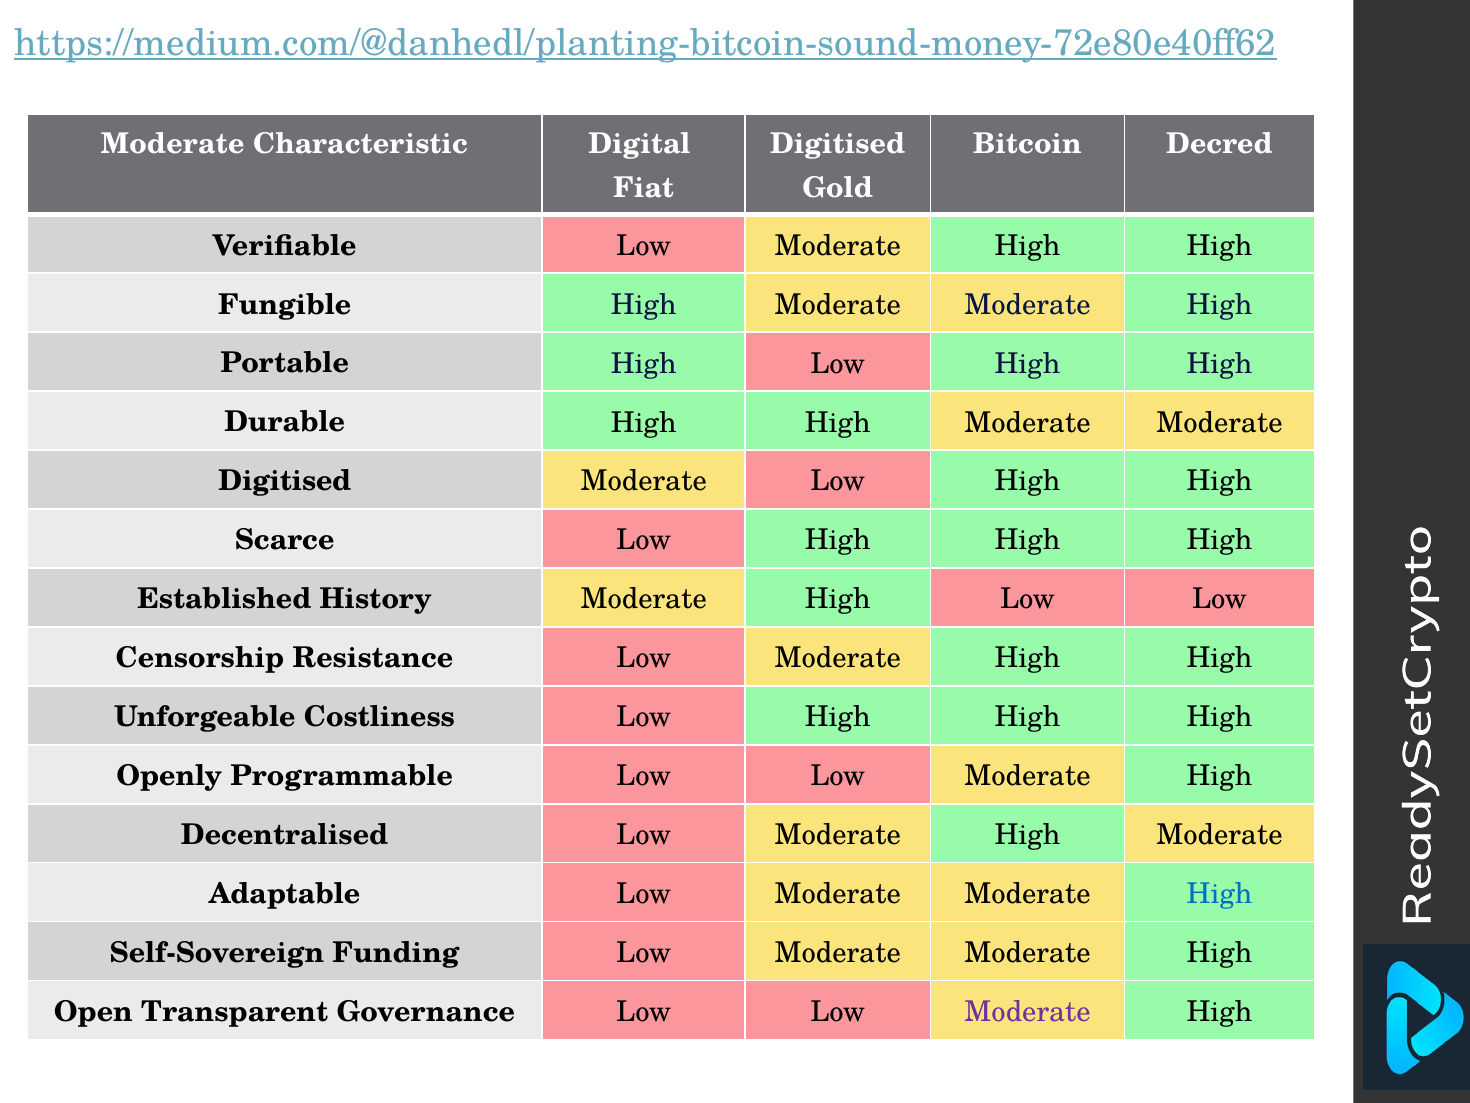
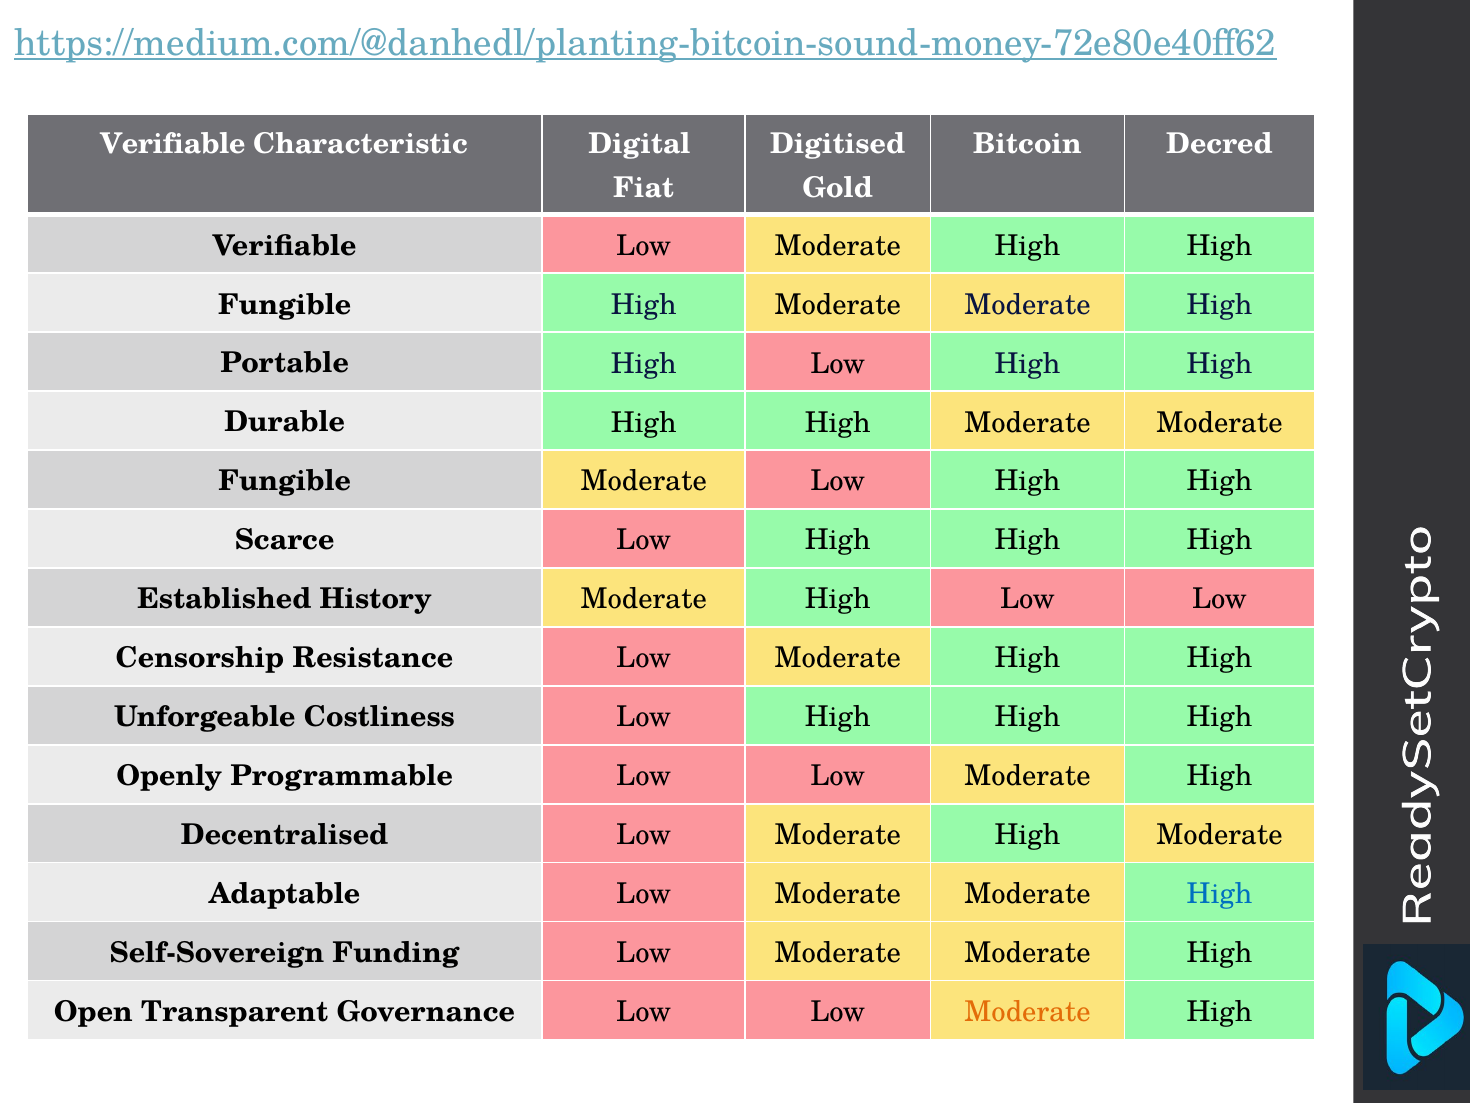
Moderate at (173, 144): Moderate -> Verifiable
Digitised at (285, 481): Digitised -> Fungible
Moderate at (1028, 1012) colour: purple -> orange
